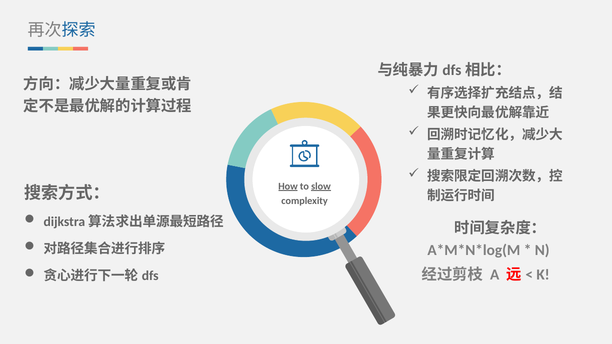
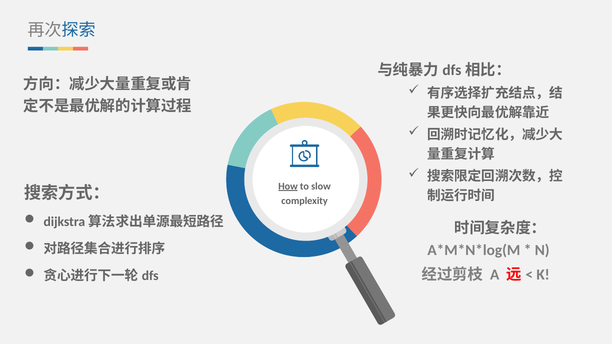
slow underline: present -> none
